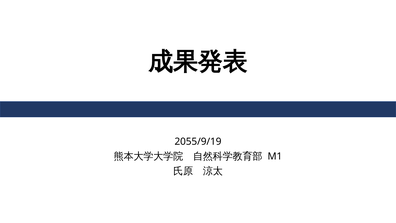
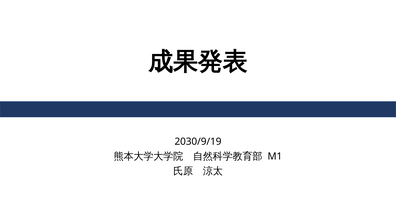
2055/9/19: 2055/9/19 -> 2030/9/19
